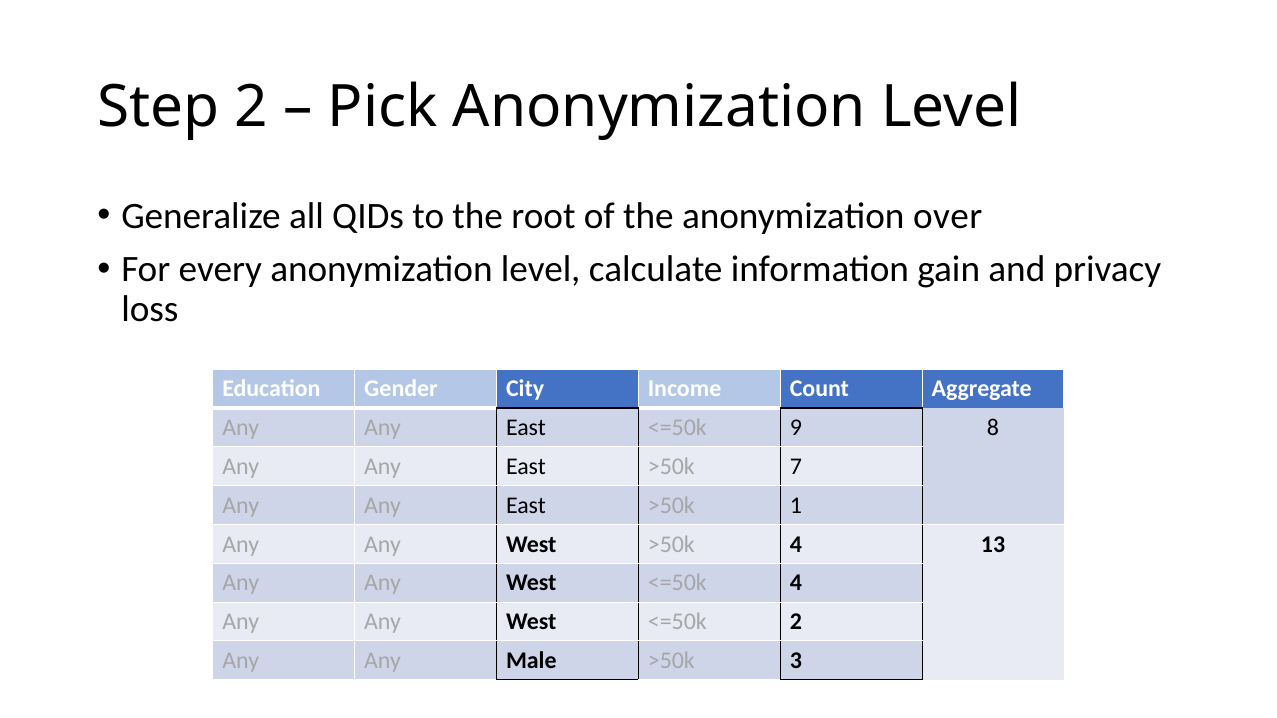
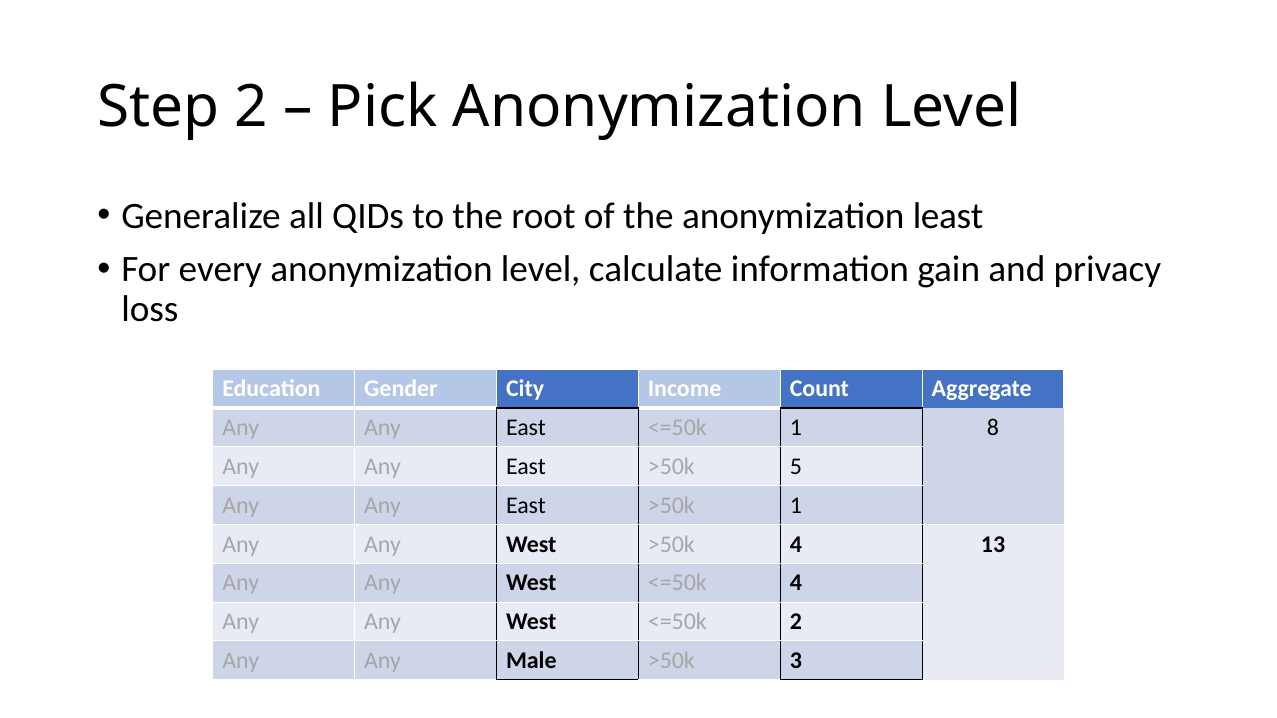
over: over -> least
<=50k 9: 9 -> 1
7: 7 -> 5
